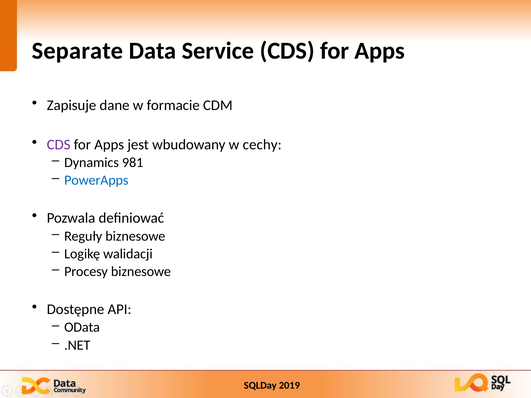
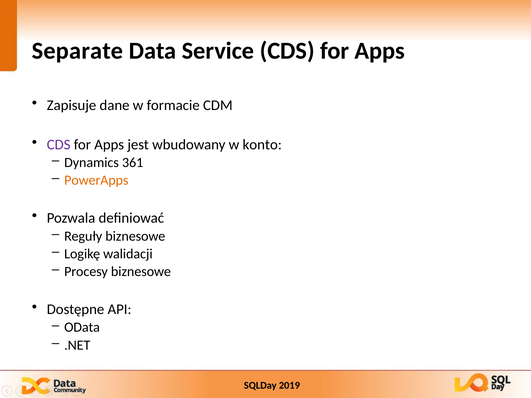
cechy: cechy -> konto
981: 981 -> 361
PowerApps colour: blue -> orange
